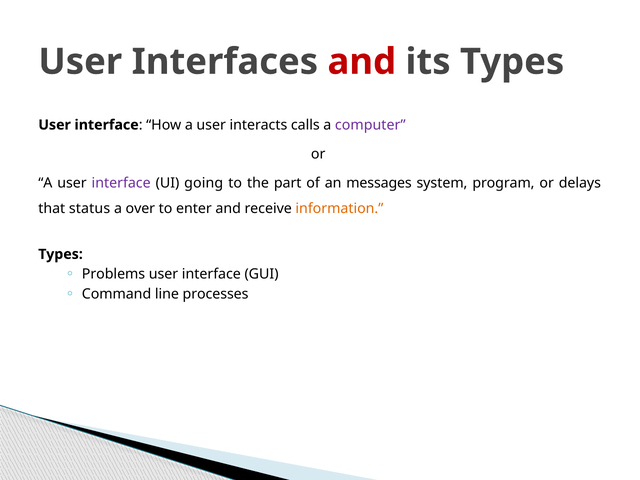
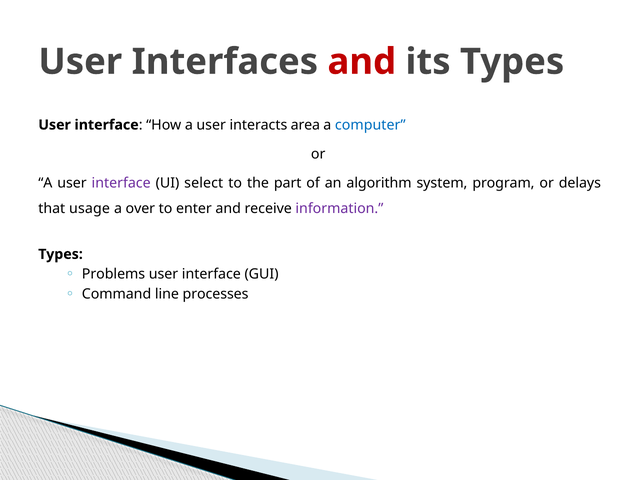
calls: calls -> area
computer colour: purple -> blue
going: going -> select
messages: messages -> algorithm
status: status -> usage
information colour: orange -> purple
